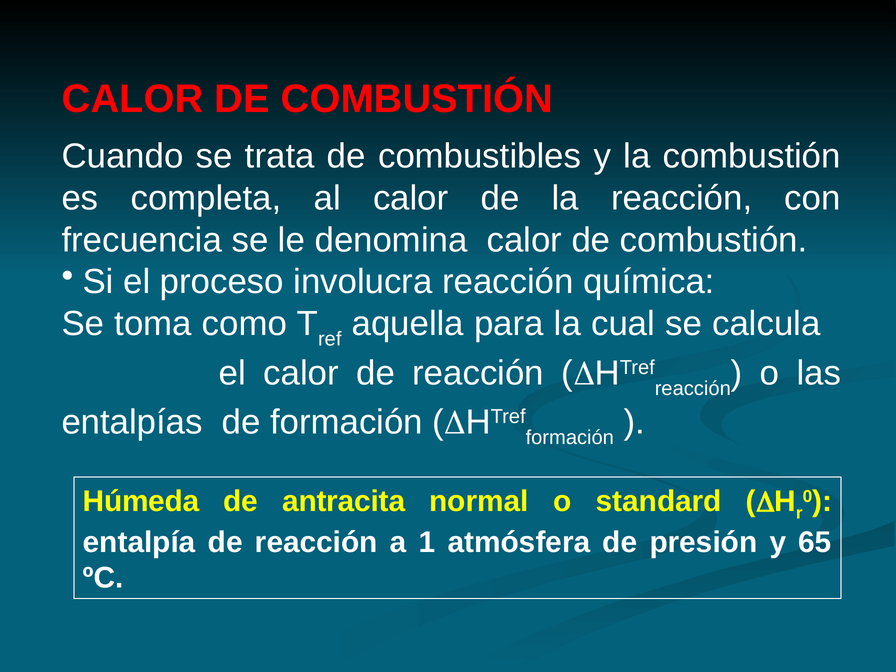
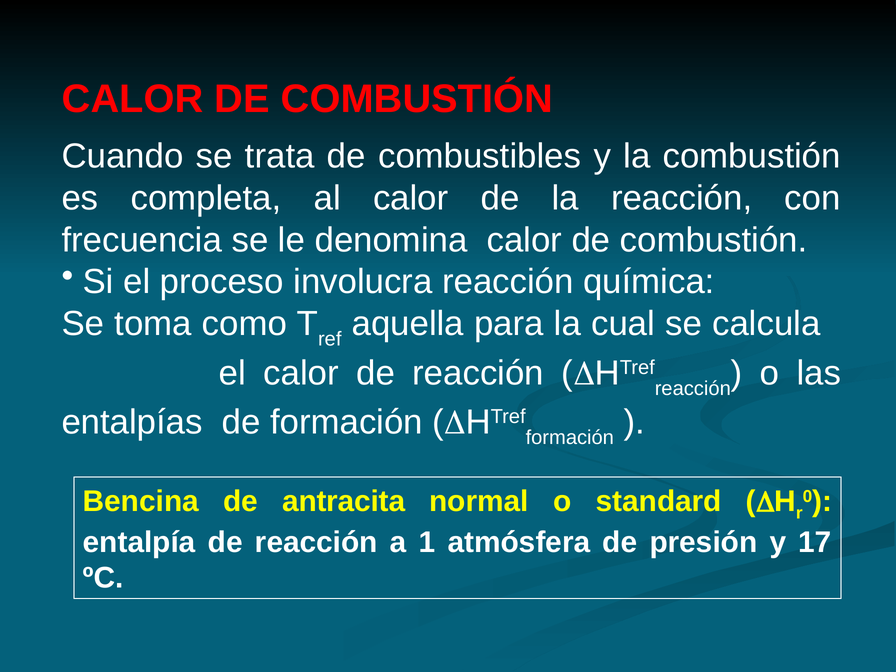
Húmeda: Húmeda -> Bencina
65: 65 -> 17
